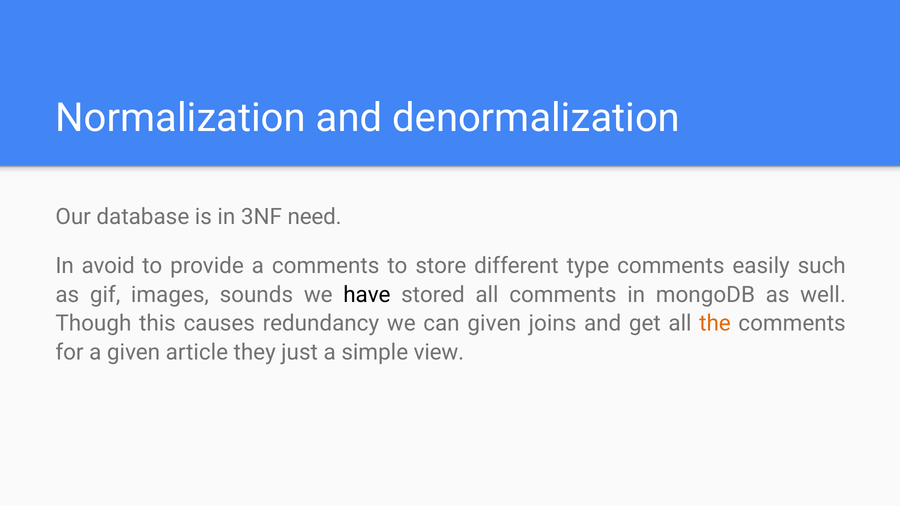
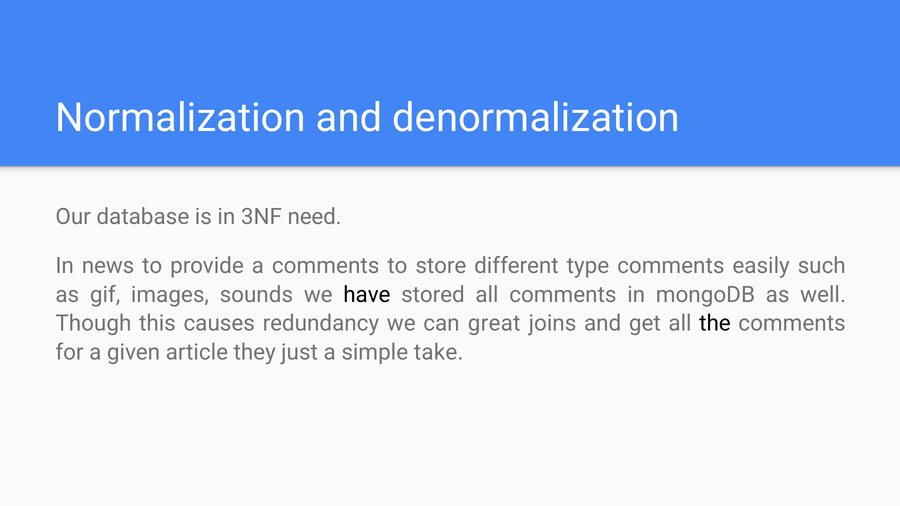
avoid: avoid -> news
can given: given -> great
the colour: orange -> black
view: view -> take
